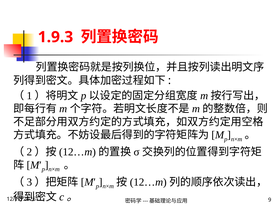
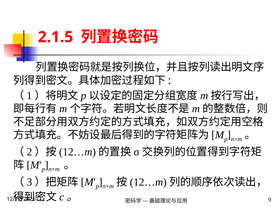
1.9.3: 1.9.3 -> 2.1.5
